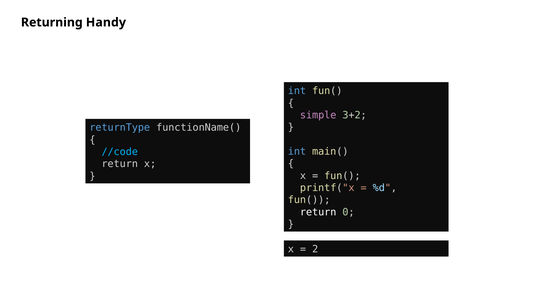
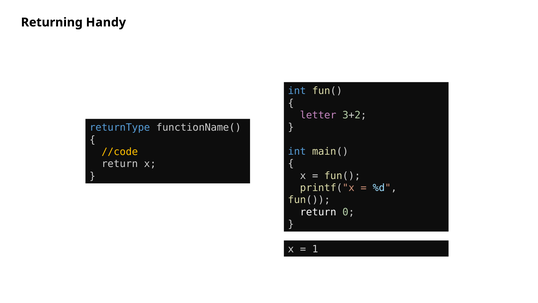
simple: simple -> letter
//code colour: light blue -> yellow
2: 2 -> 1
